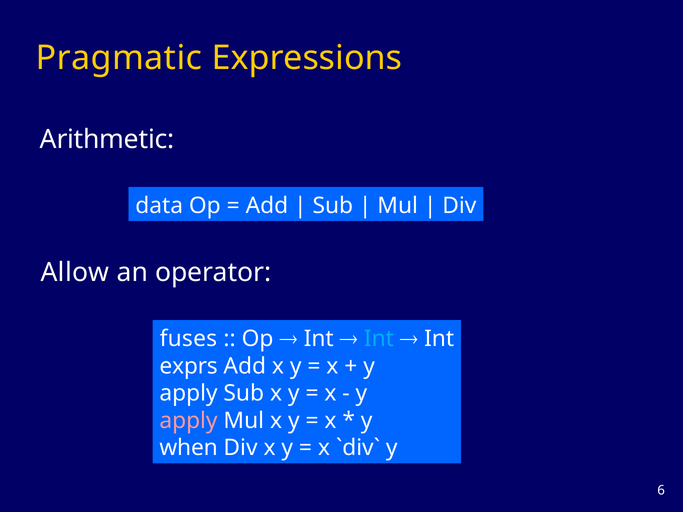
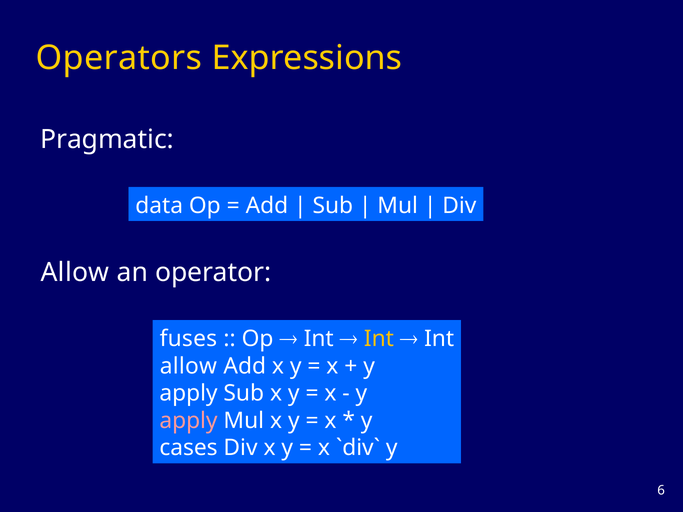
Pragmatic: Pragmatic -> Operators
Arithmetic: Arithmetic -> Pragmatic
Int at (379, 339) colour: light blue -> yellow
exprs at (189, 366): exprs -> allow
when: when -> cases
